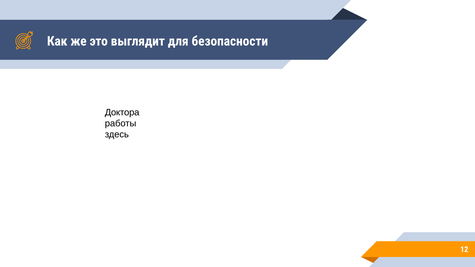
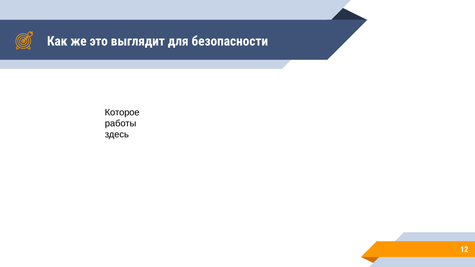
Доктора: Доктора -> Которое
